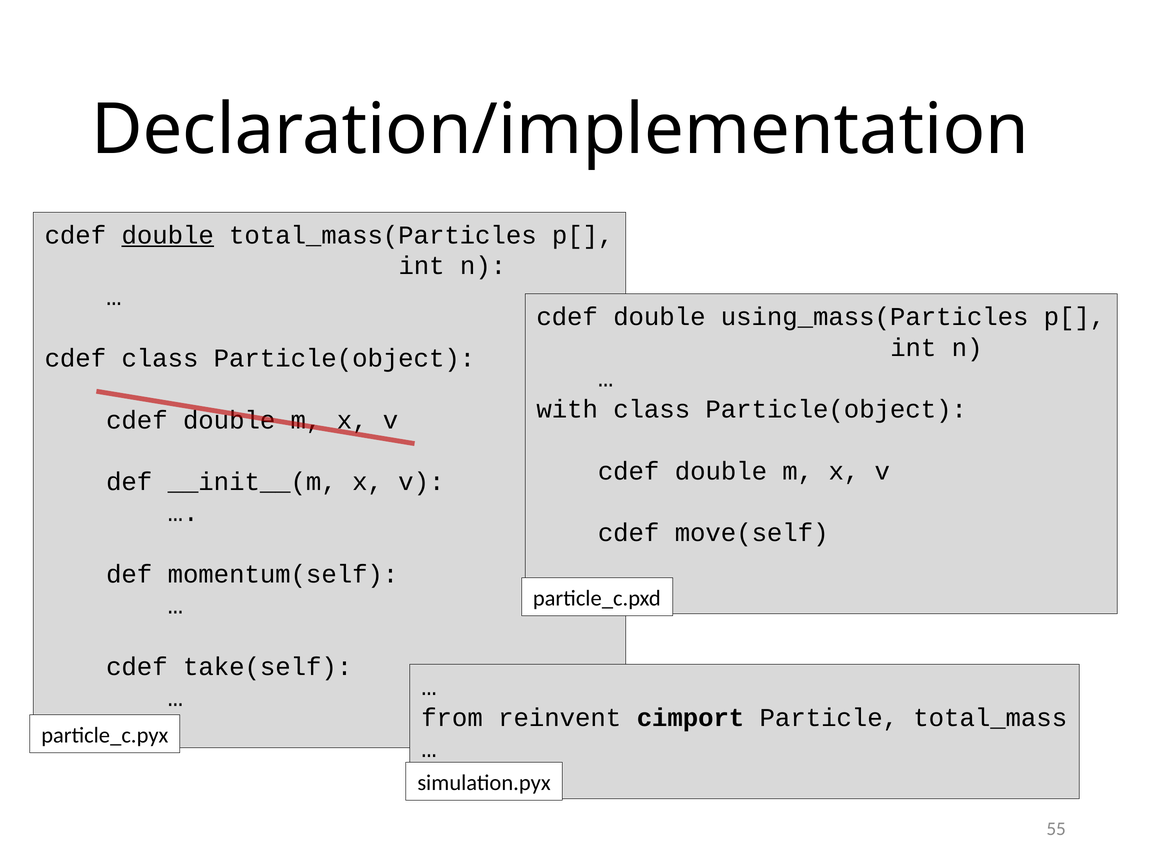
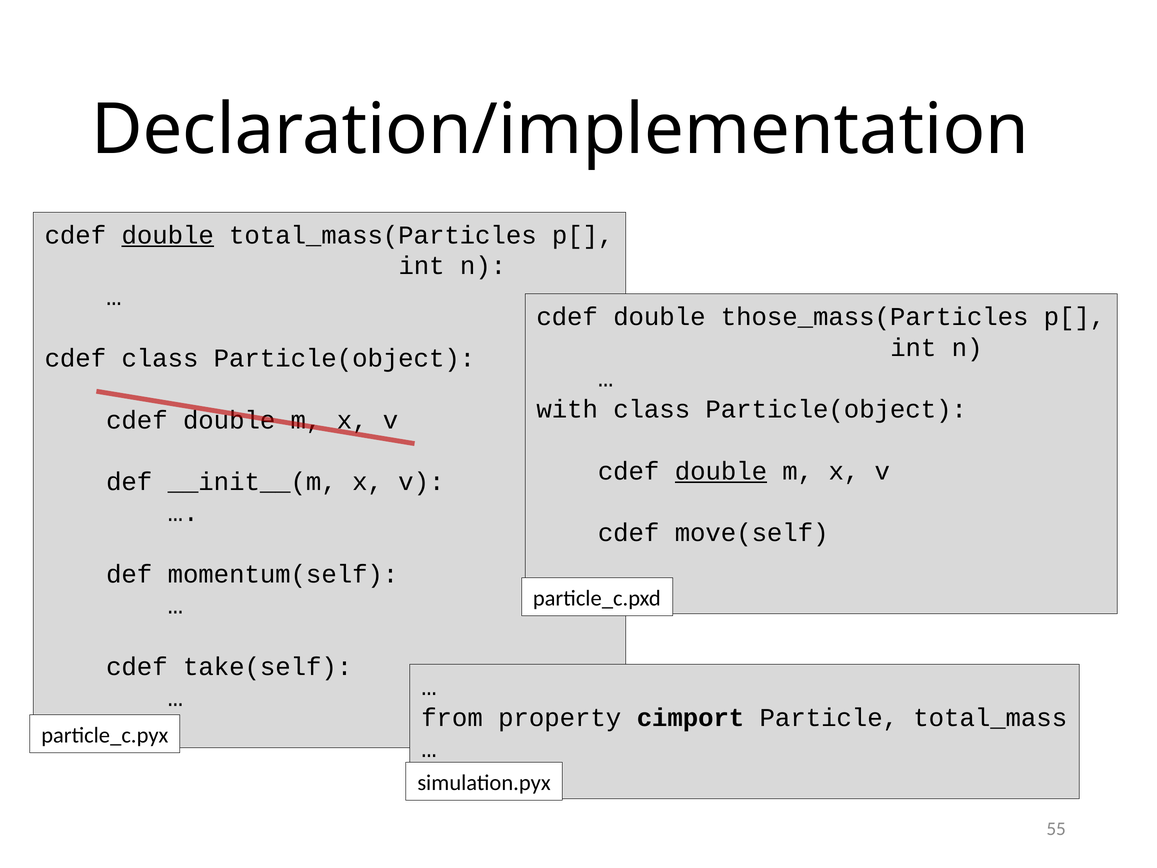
using_mass(Particles: using_mass(Particles -> those_mass(Particles
double at (721, 471) underline: none -> present
reinvent: reinvent -> property
